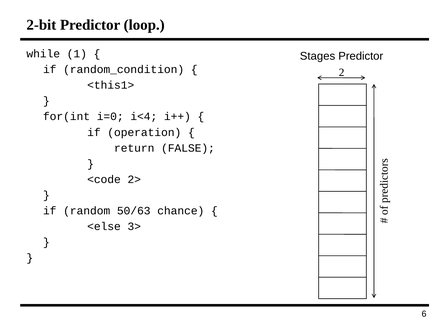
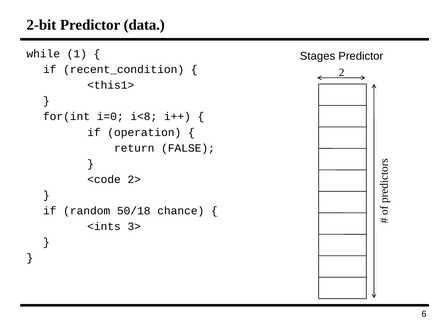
loop: loop -> data
random_condition: random_condition -> recent_condition
i<4: i<4 -> i<8
50/63: 50/63 -> 50/18
<else: <else -> <ints
